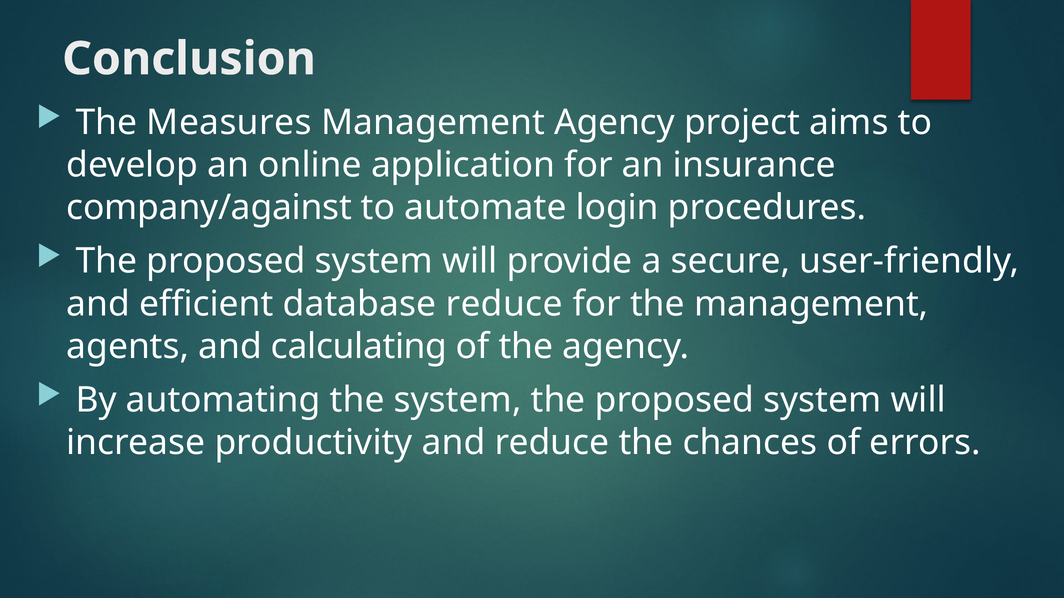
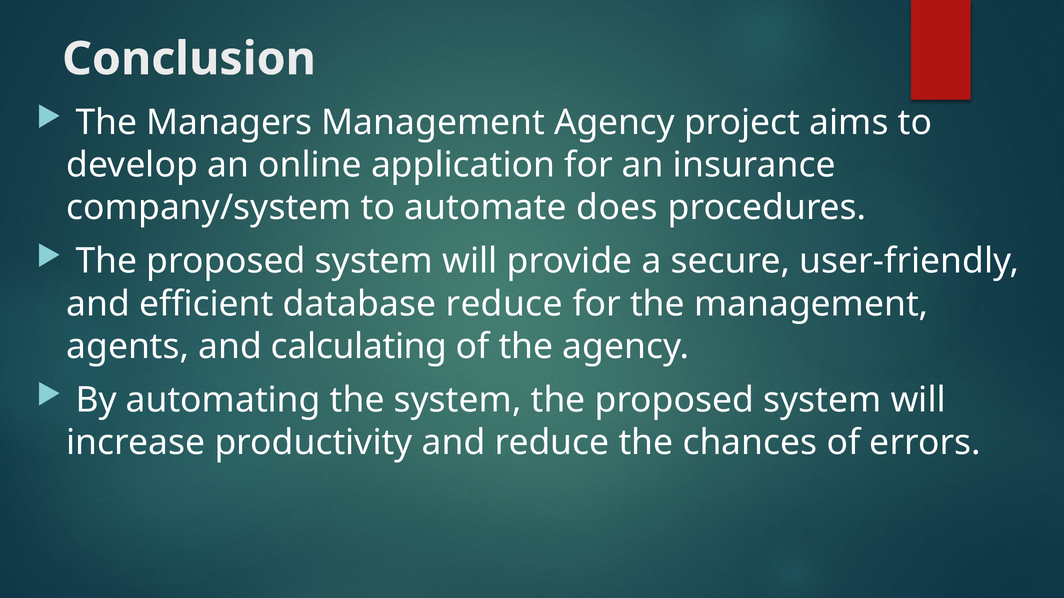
Measures: Measures -> Managers
company/against: company/against -> company/system
login: login -> does
